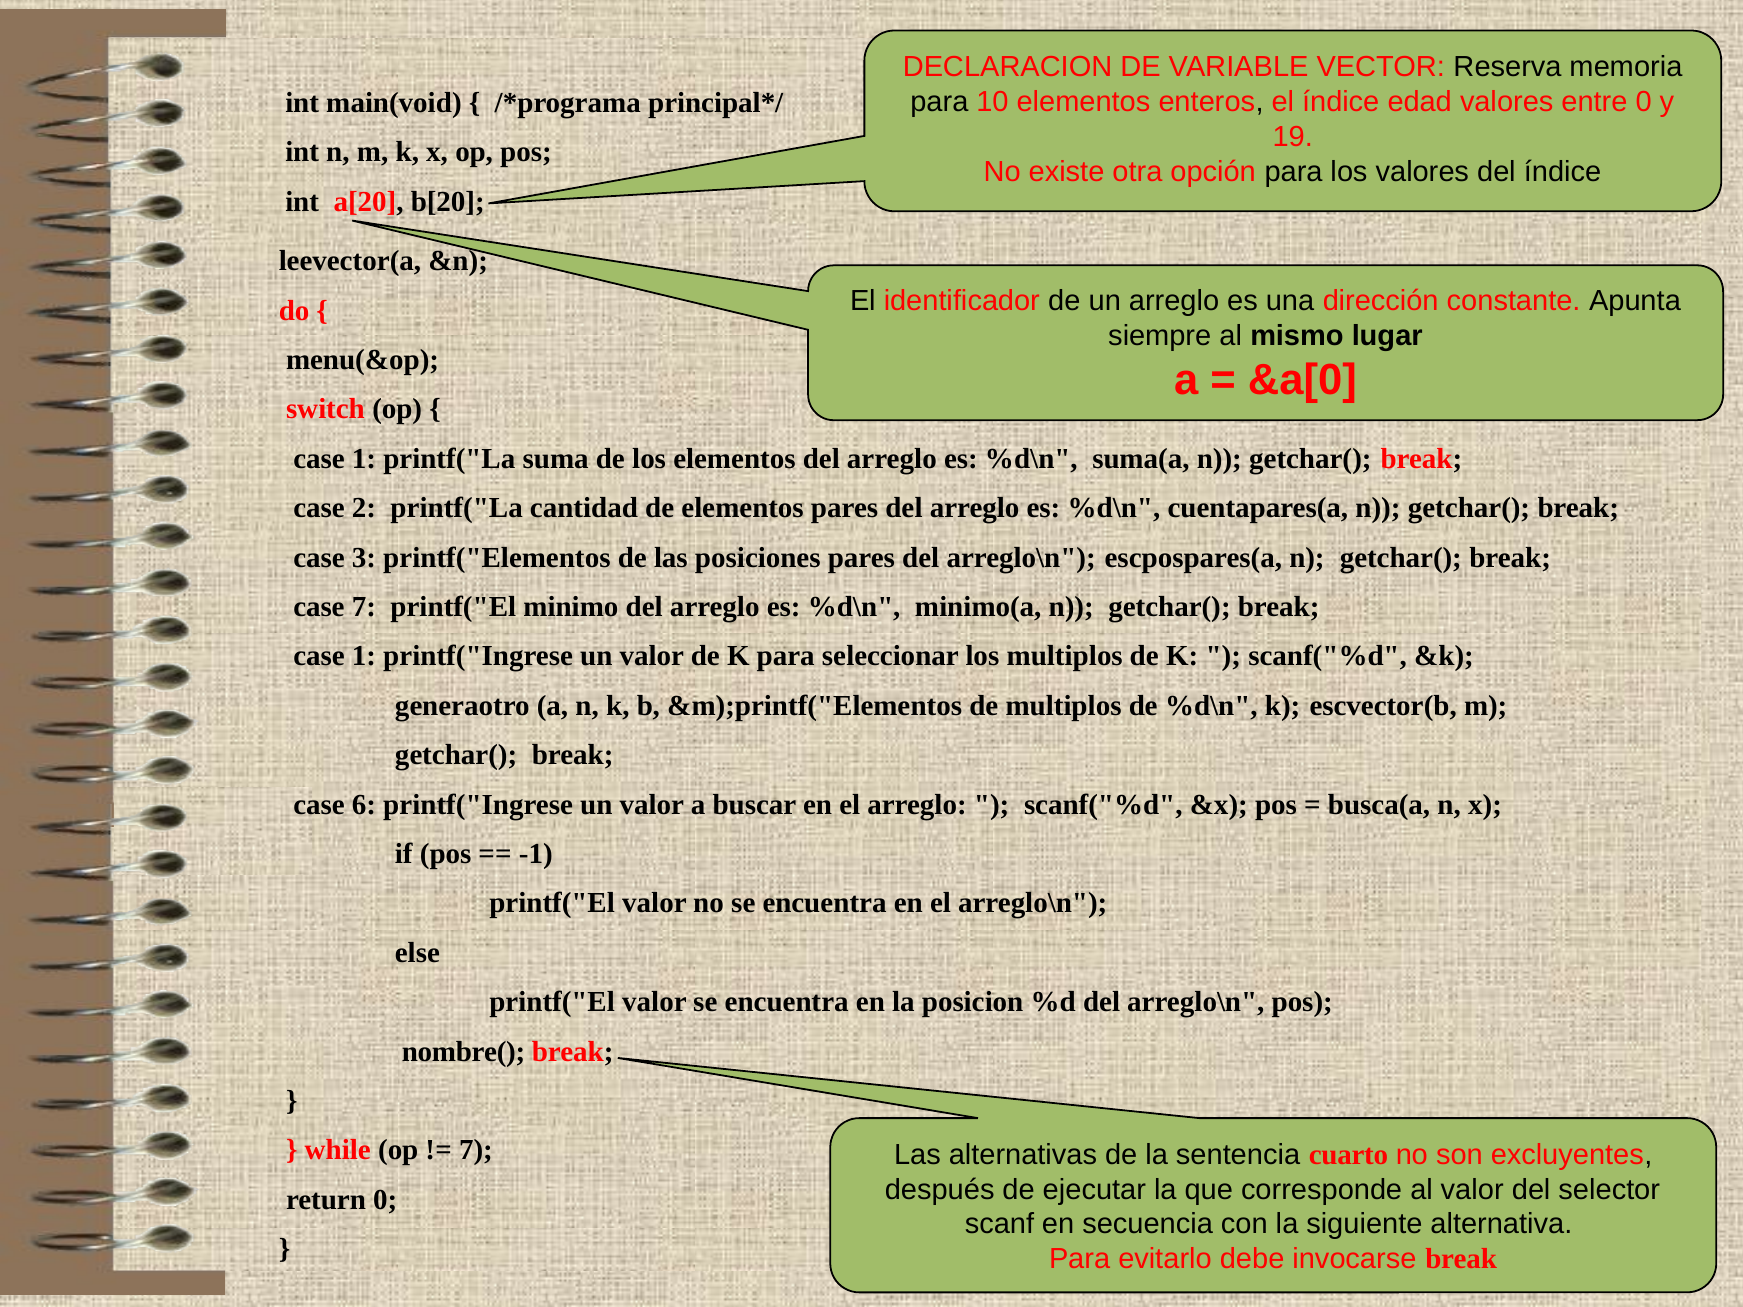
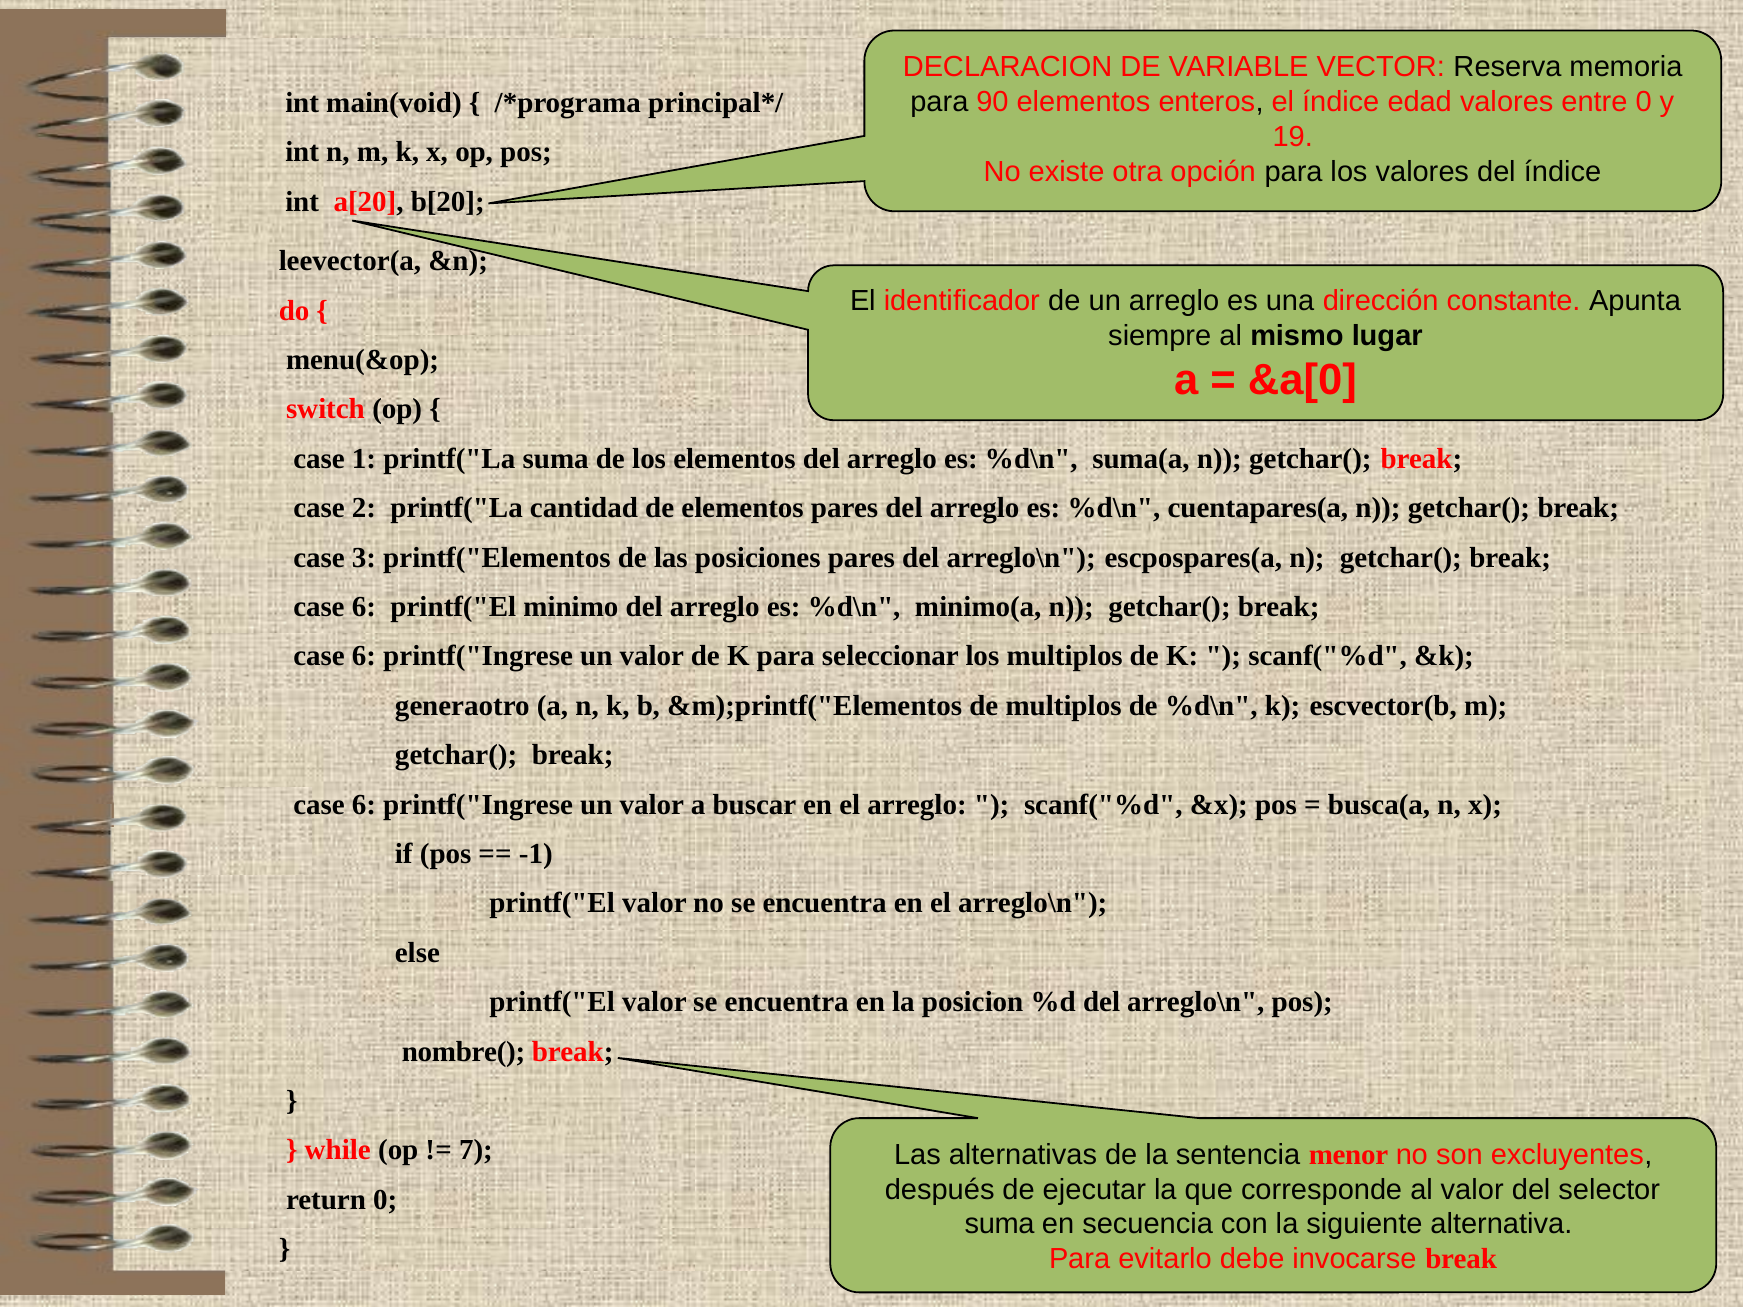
10: 10 -> 90
7 at (364, 607): 7 -> 6
1 at (364, 657): 1 -> 6
cuarto: cuarto -> menor
scanf at (999, 1225): scanf -> suma
